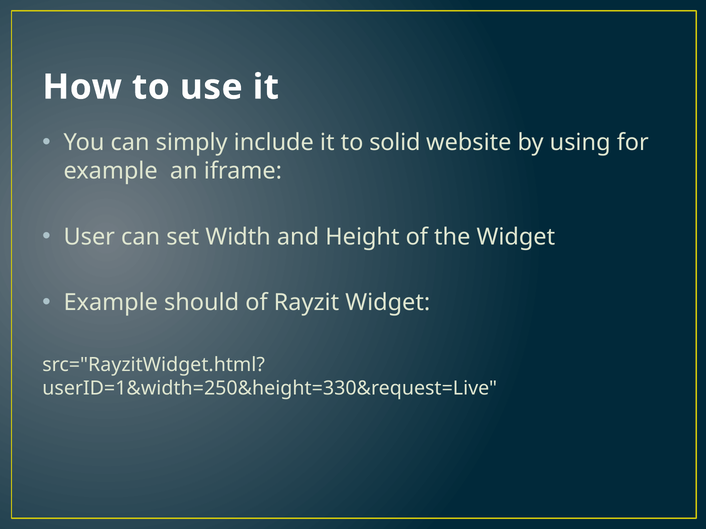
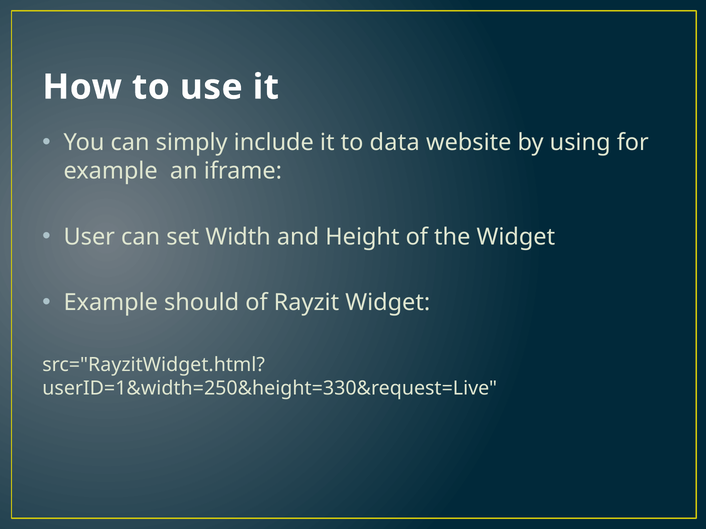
solid: solid -> data
